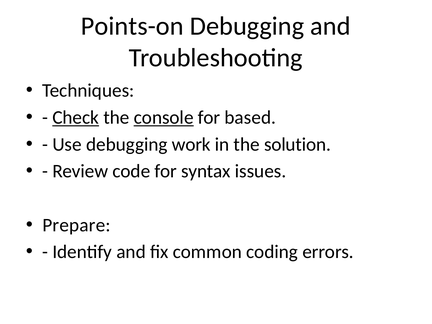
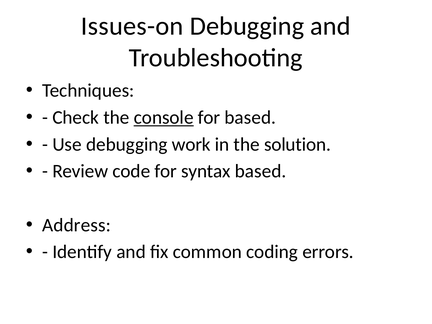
Points-on: Points-on -> Issues-on
Check underline: present -> none
syntax issues: issues -> based
Prepare: Prepare -> Address
